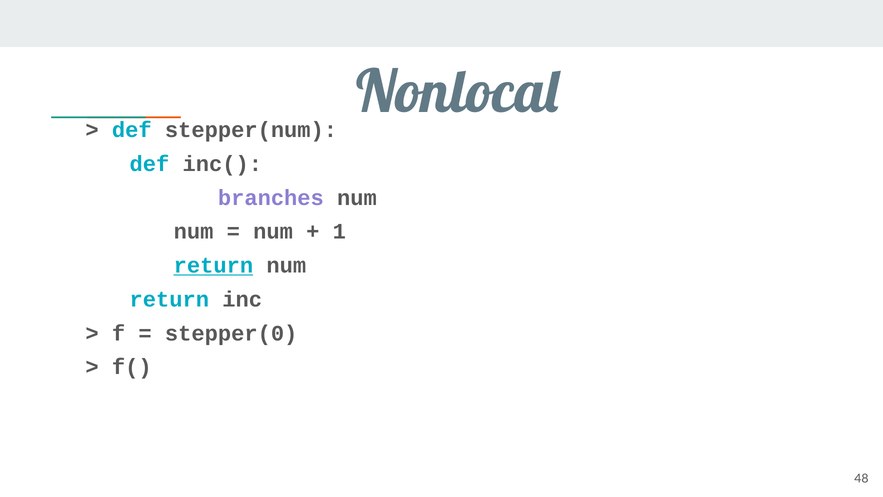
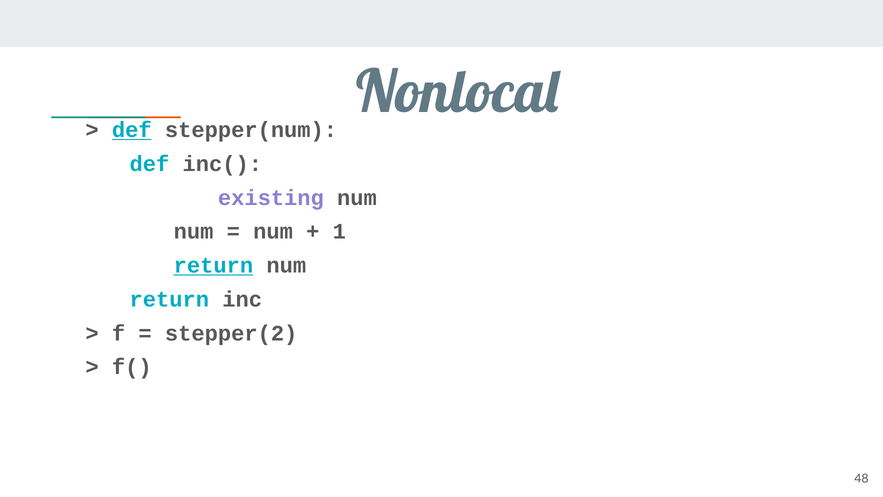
def at (132, 130) underline: none -> present
branches: branches -> existing
stepper(0: stepper(0 -> stepper(2
